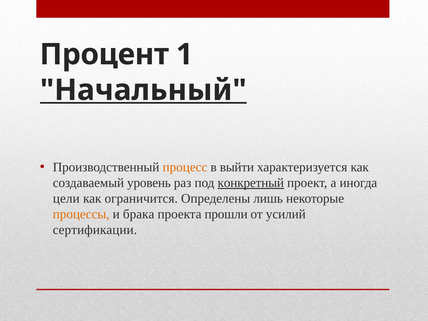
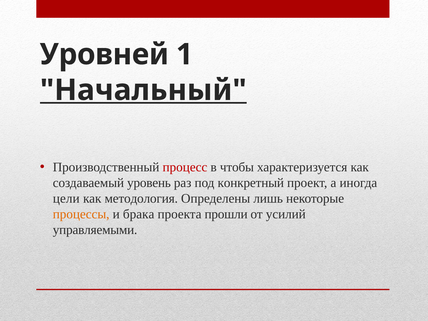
Процент: Процент -> Уровней
процесс colour: orange -> red
выйти: выйти -> чтобы
конкретный underline: present -> none
ограничится: ограничится -> методология
сертификации: сертификации -> управляемыми
